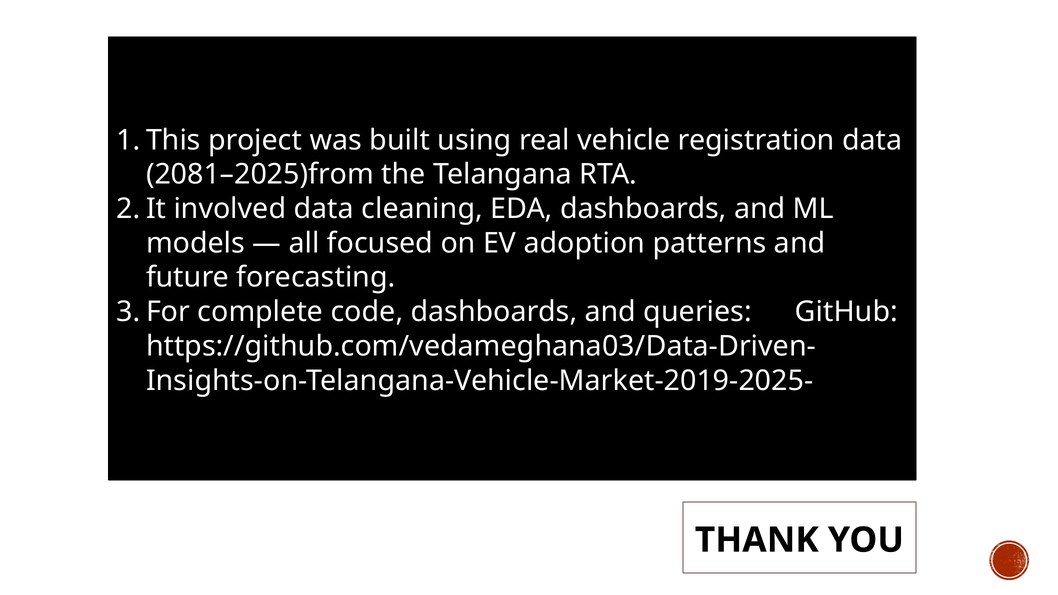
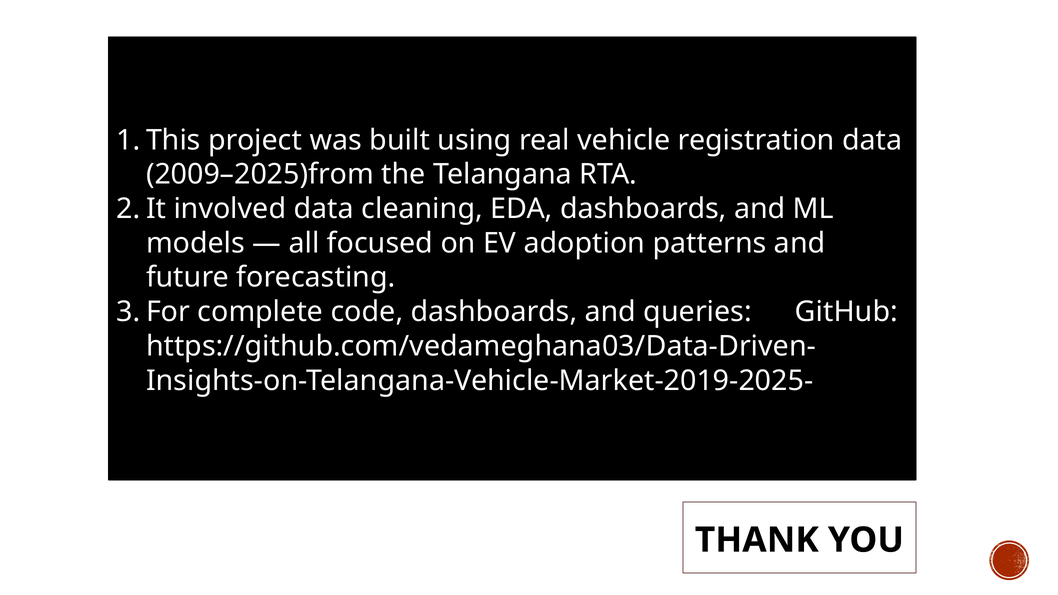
2081–2025)from: 2081–2025)from -> 2009–2025)from
